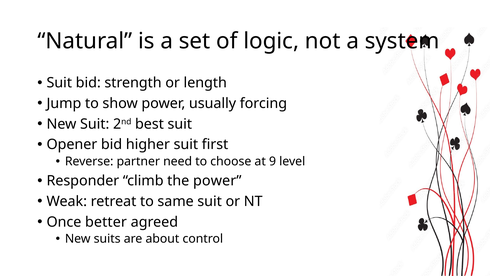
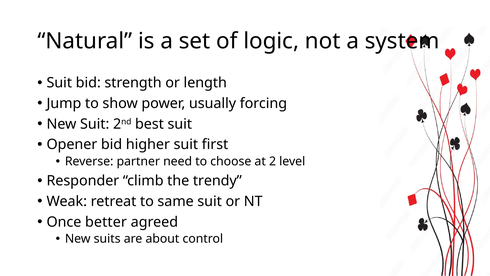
9: 9 -> 2
the power: power -> trendy
